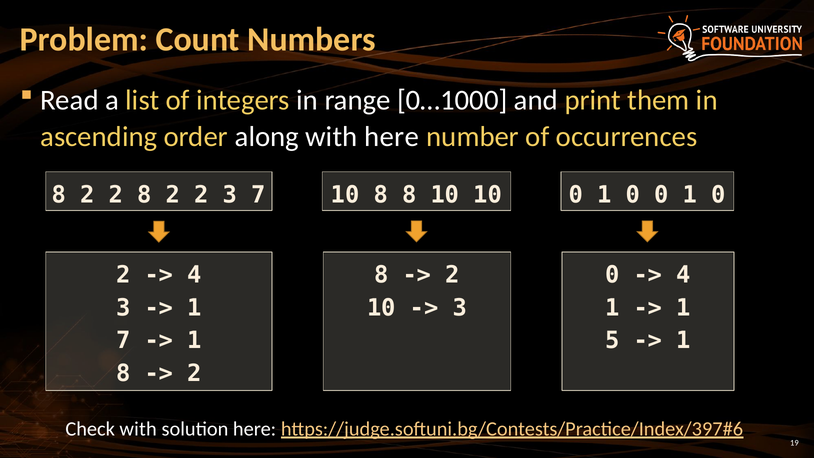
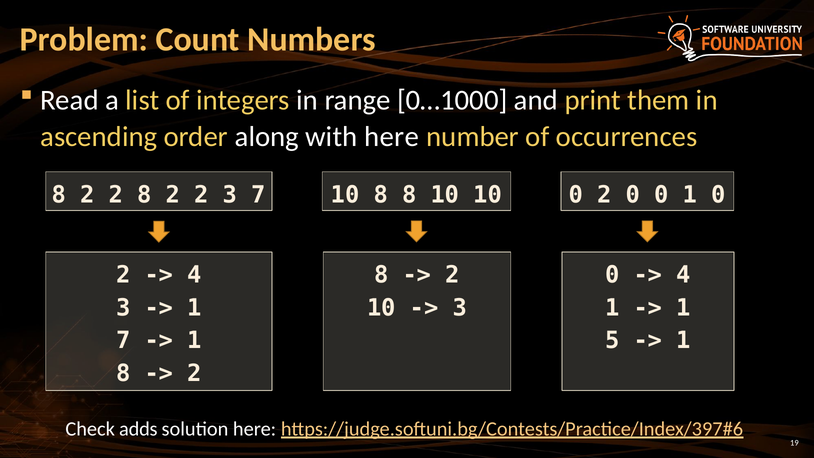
1 at (605, 195): 1 -> 2
Check with: with -> adds
